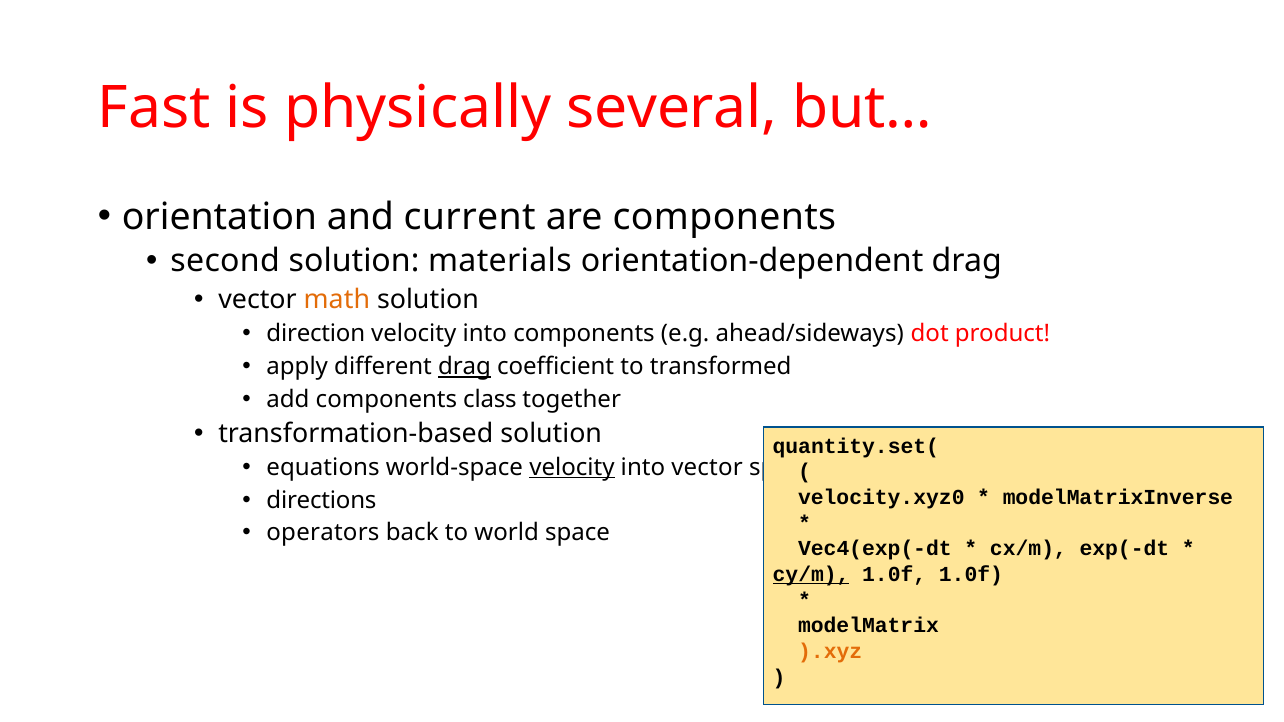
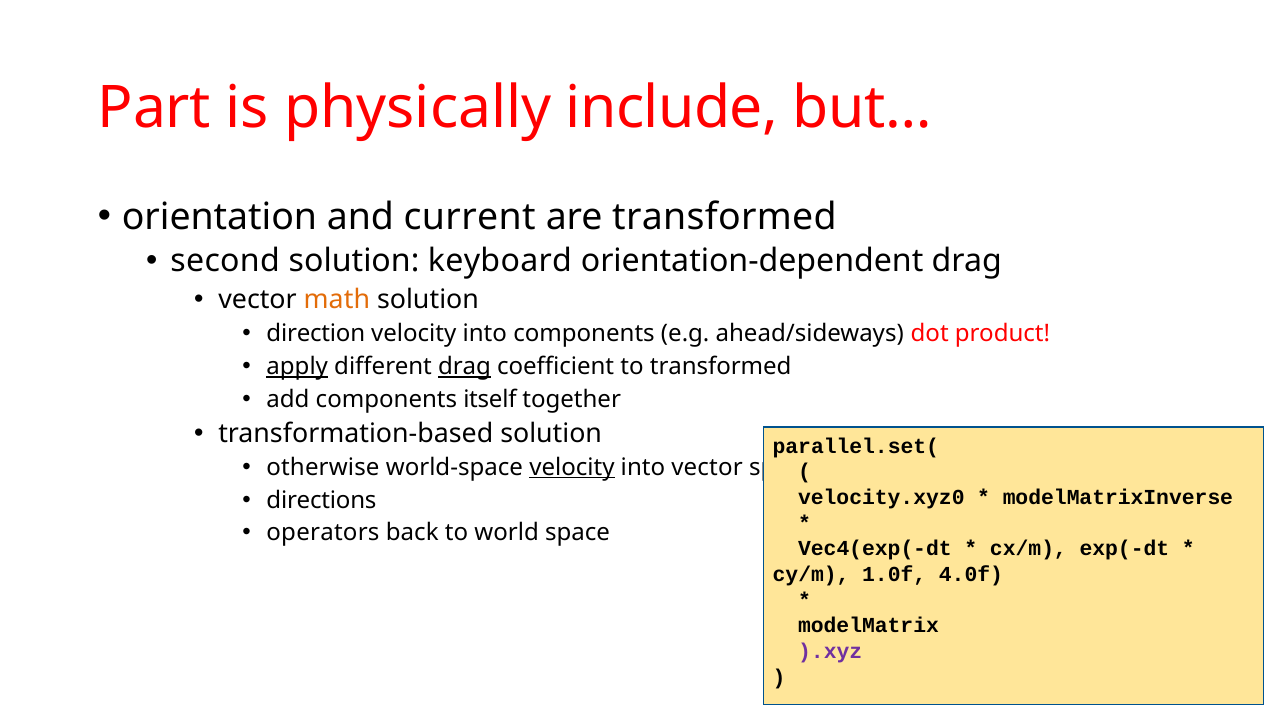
Fast: Fast -> Part
several: several -> include
are components: components -> transformed
materials: materials -> keyboard
apply underline: none -> present
class: class -> itself
quantity.set(: quantity.set( -> parallel.set(
equations: equations -> otherwise
cy/m underline: present -> none
1.0f 1.0f: 1.0f -> 4.0f
).xyz colour: orange -> purple
